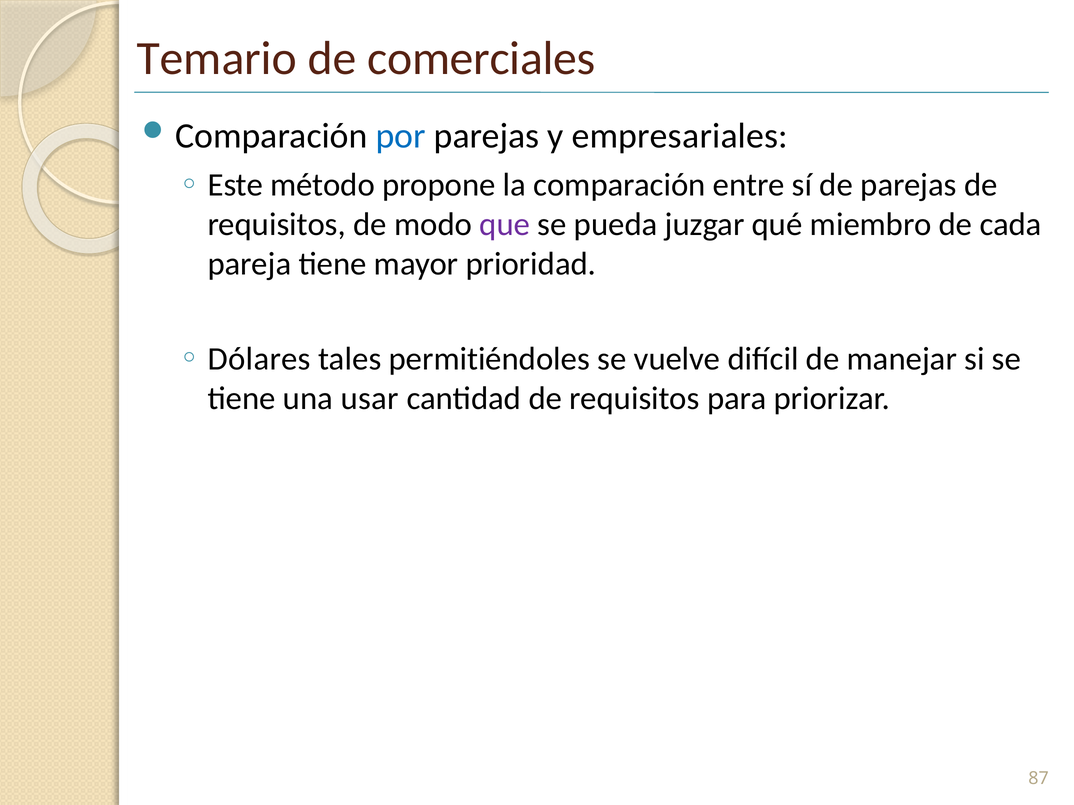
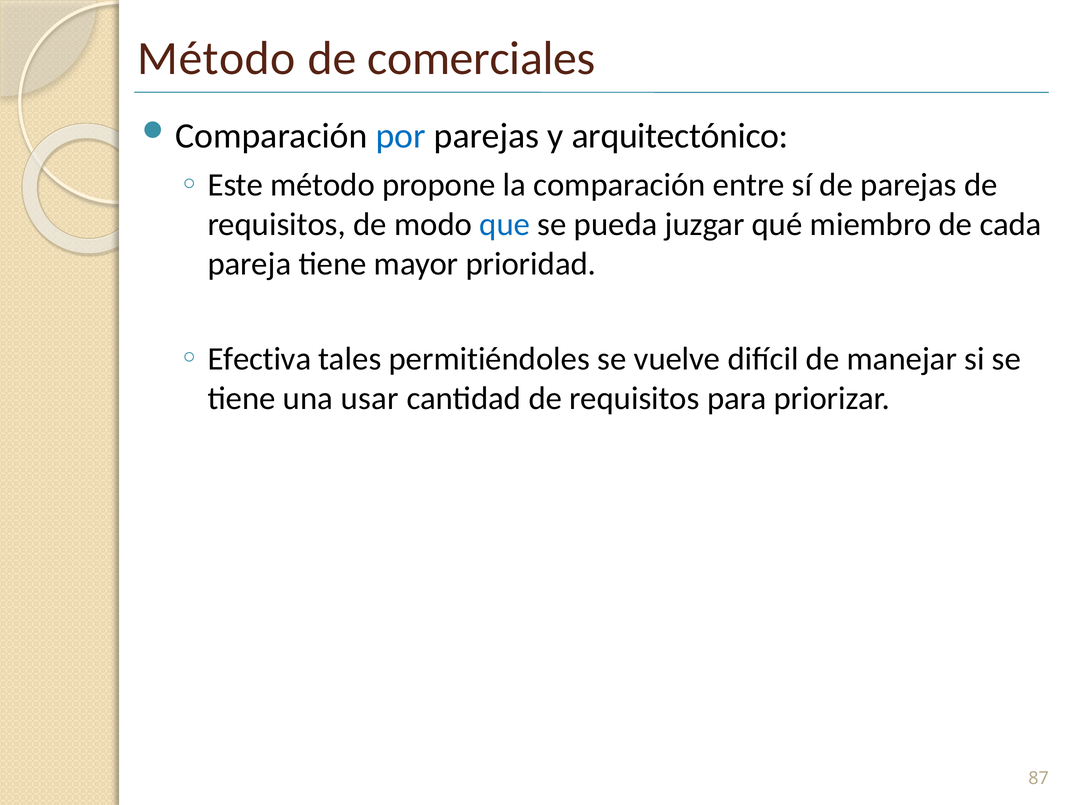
Temario at (217, 58): Temario -> Método
empresariales: empresariales -> arquitectónico
que colour: purple -> blue
Dólares: Dólares -> Efectiva
